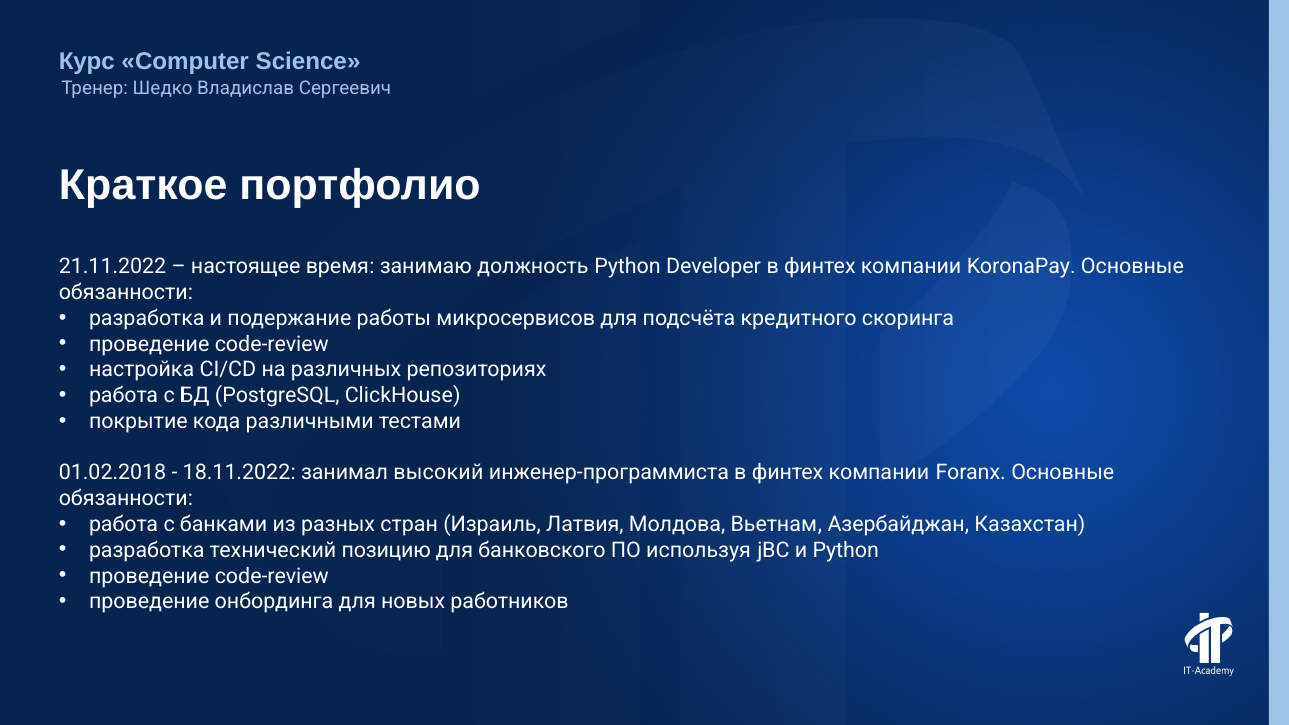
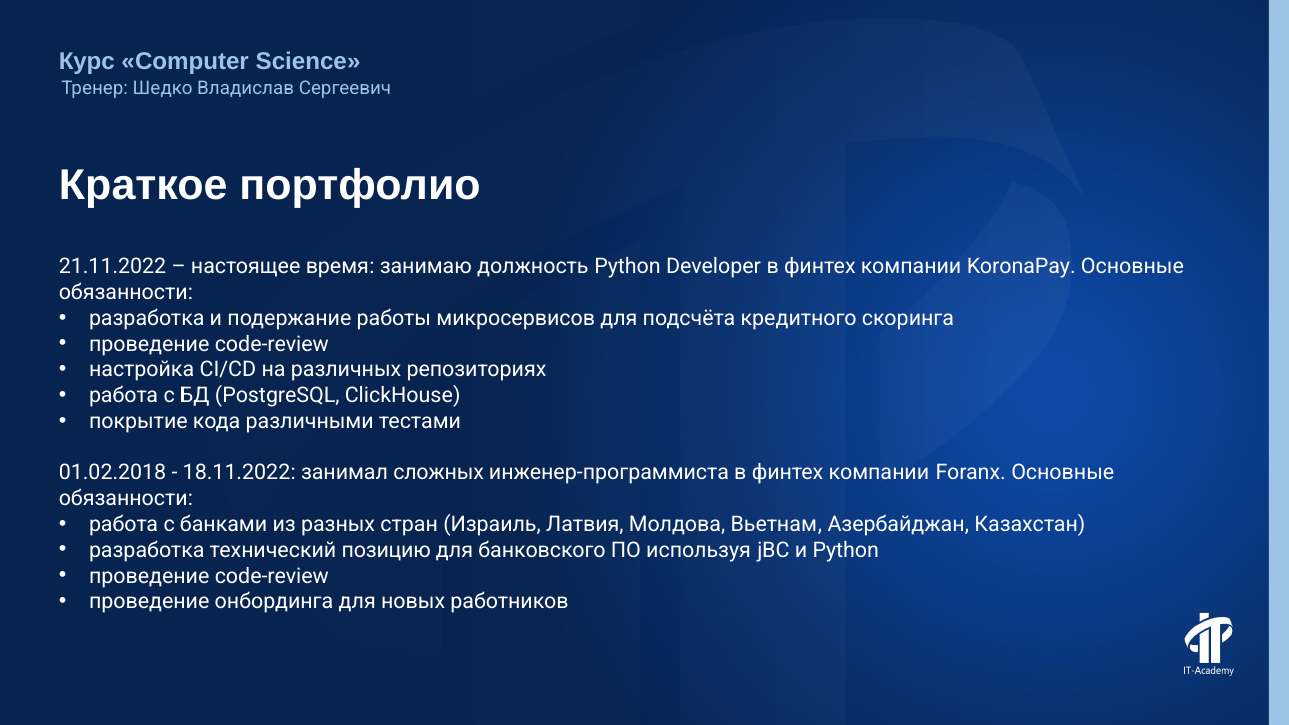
высокий: высокий -> сложных
